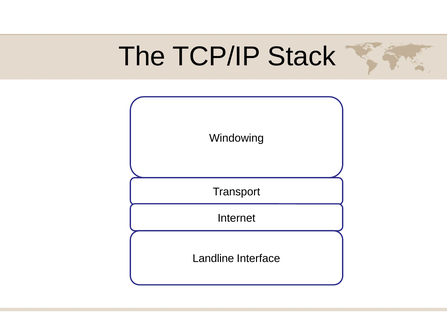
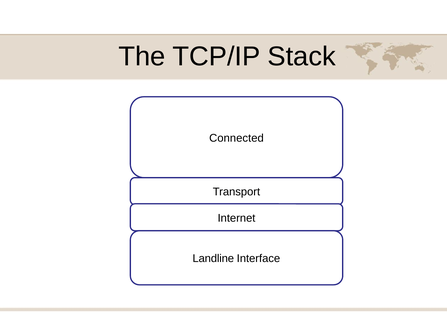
Windowing: Windowing -> Connected
